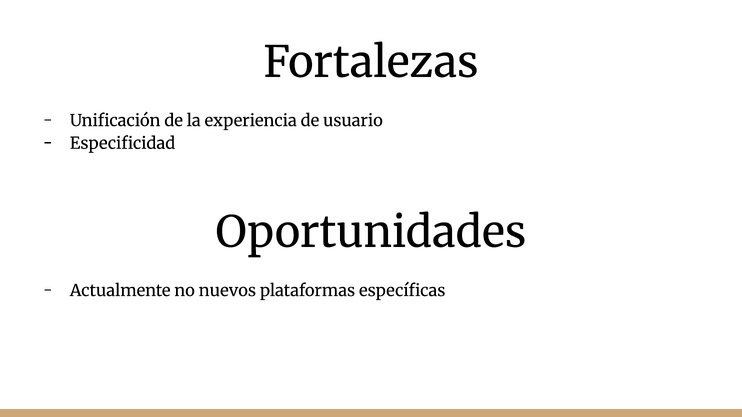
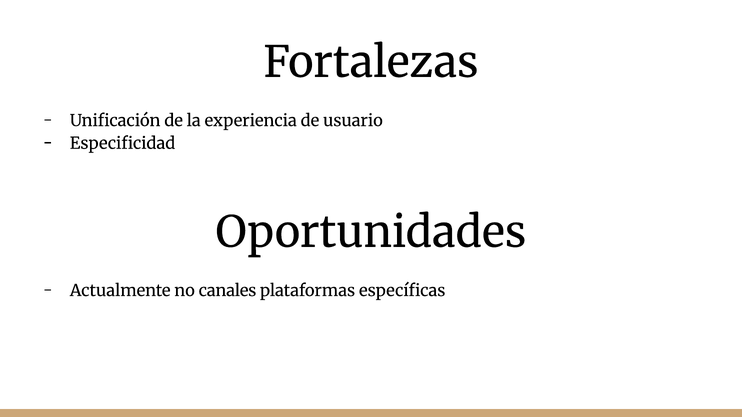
nuevos: nuevos -> canales
